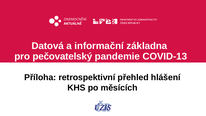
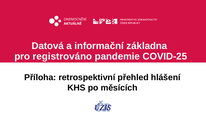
pečovatelský: pečovatelský -> registrováno
COVID-13: COVID-13 -> COVID-25
